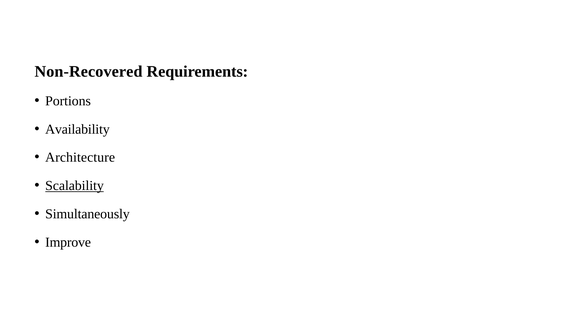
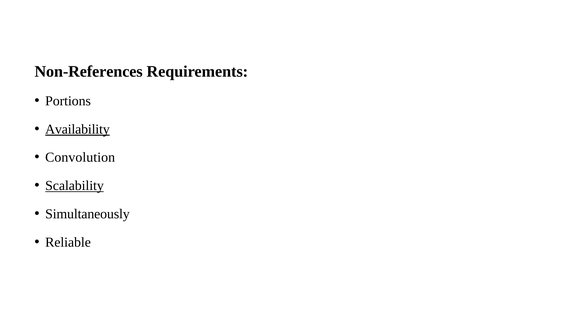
Non-Recovered: Non-Recovered -> Non-References
Availability underline: none -> present
Architecture: Architecture -> Convolution
Improve: Improve -> Reliable
